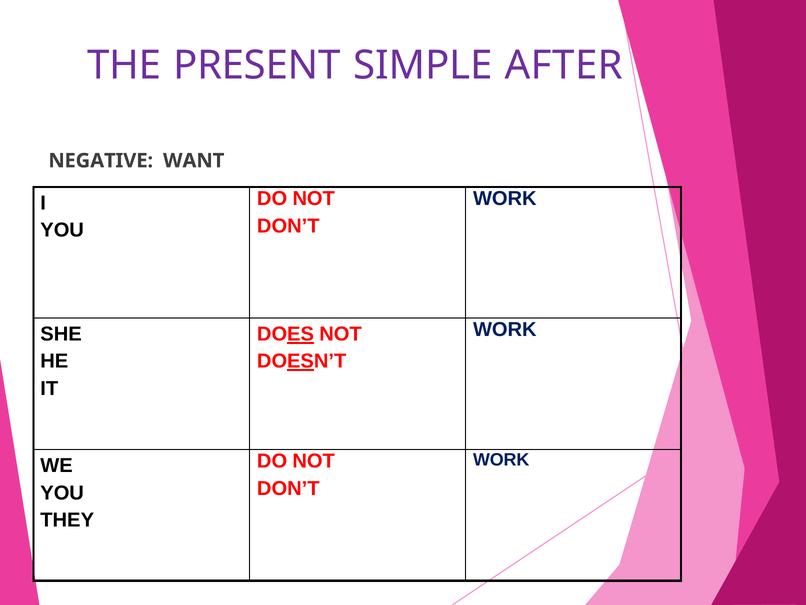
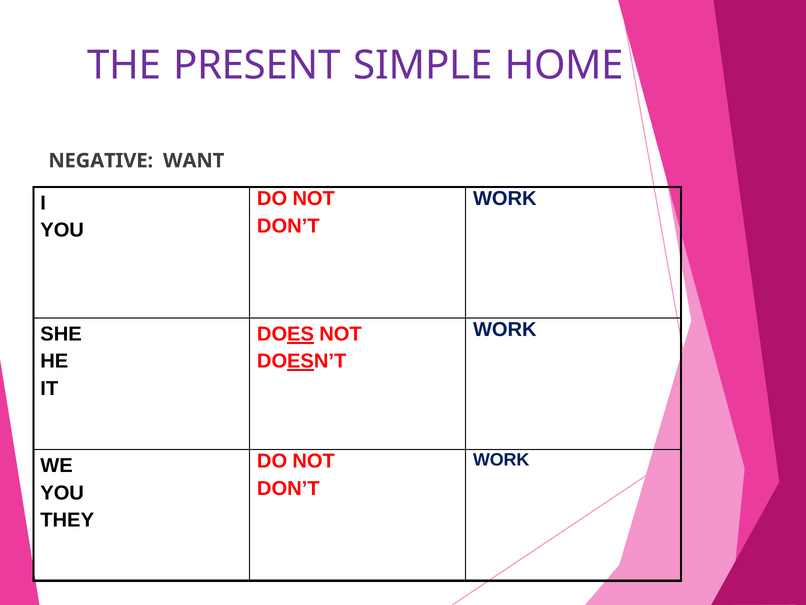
AFTER: AFTER -> HOME
